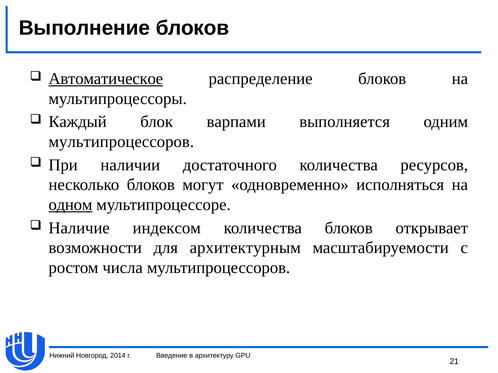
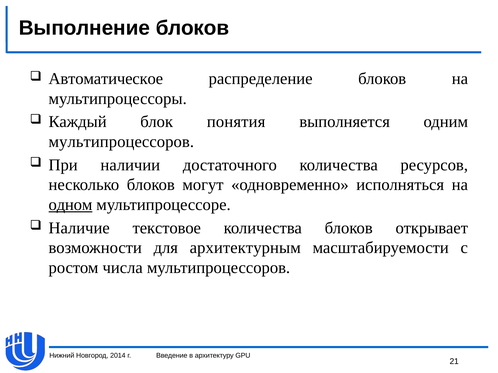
Автоматическое underline: present -> none
варпами: варпами -> понятия
индексом: индексом -> текстовое
